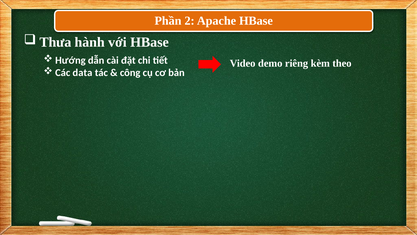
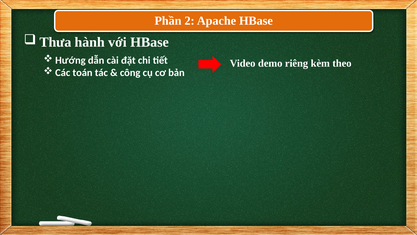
data: data -> toán
